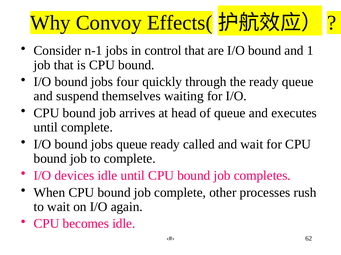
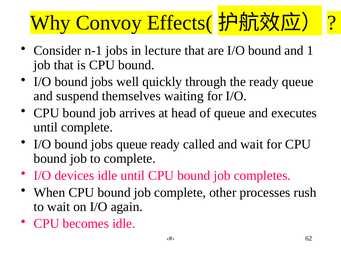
control: control -> lecture
four: four -> well
